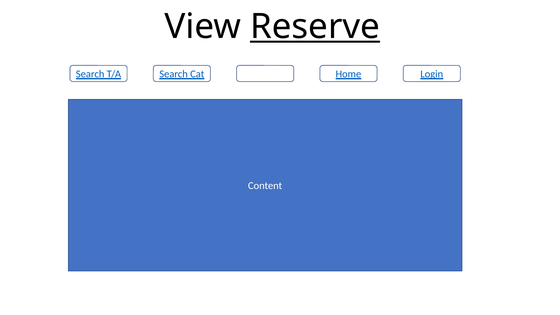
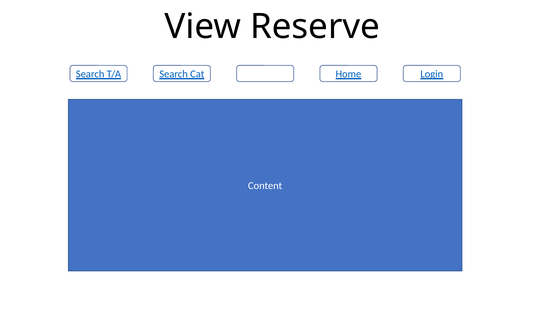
Reserve at (315, 27) underline: present -> none
